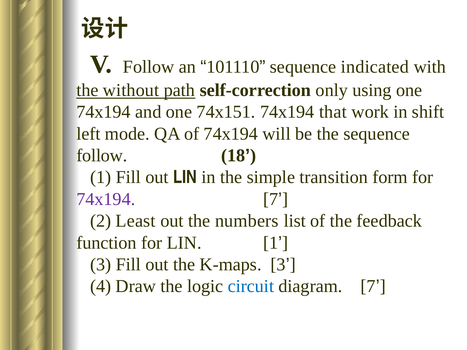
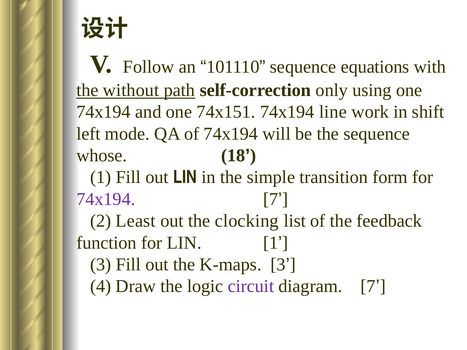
indicated: indicated -> equations
that: that -> line
follow at (102, 156): follow -> whose
numbers: numbers -> clocking
circuit colour: blue -> purple
